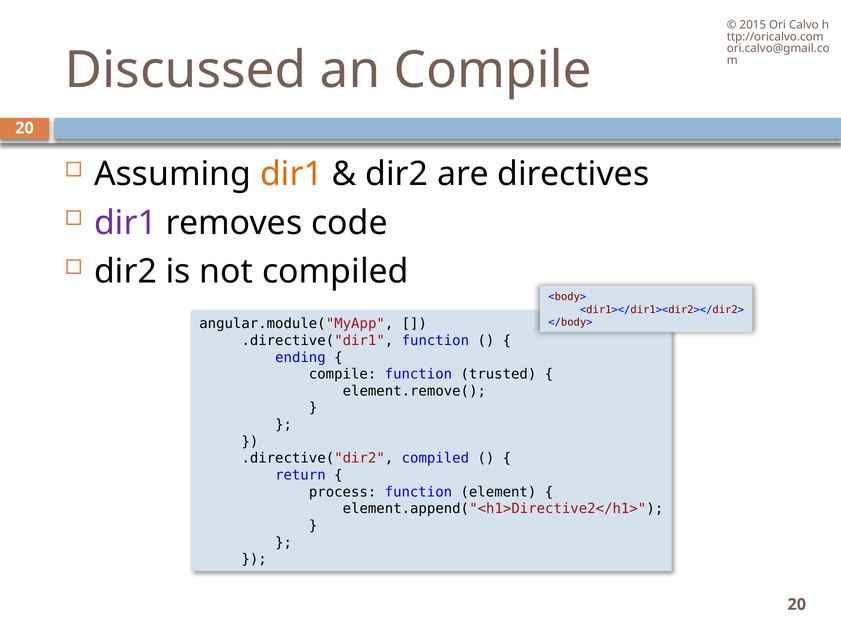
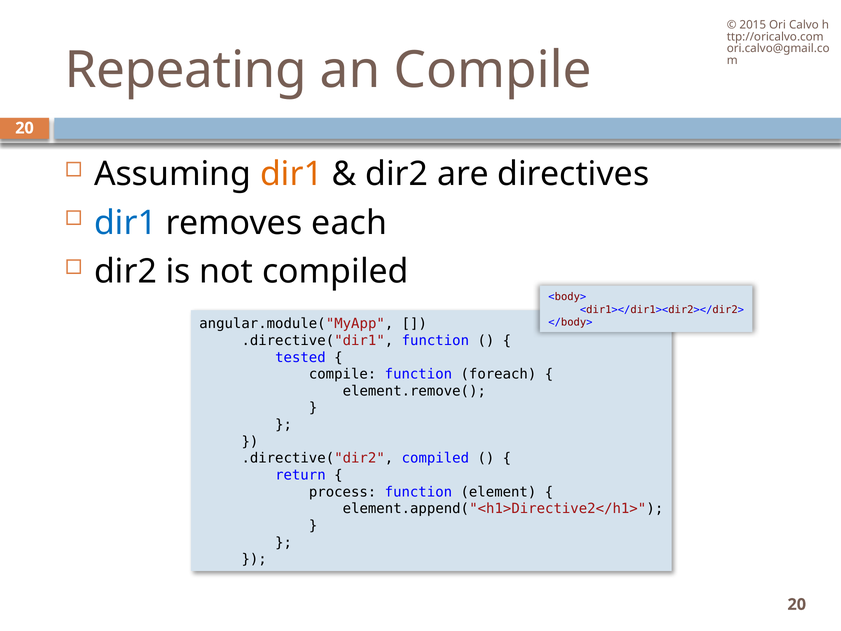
Discussed: Discussed -> Repeating
dir1 at (126, 223) colour: purple -> blue
code: code -> each
ending: ending -> tested
trusted: trusted -> foreach
